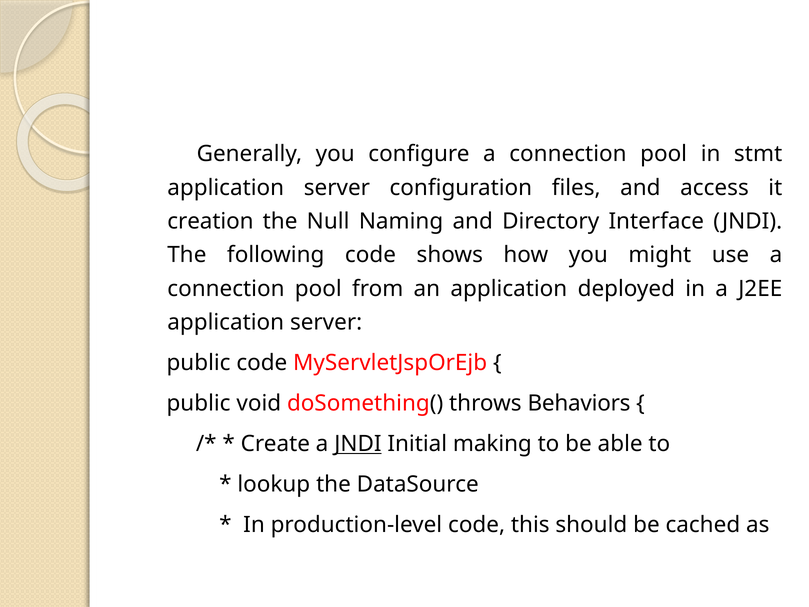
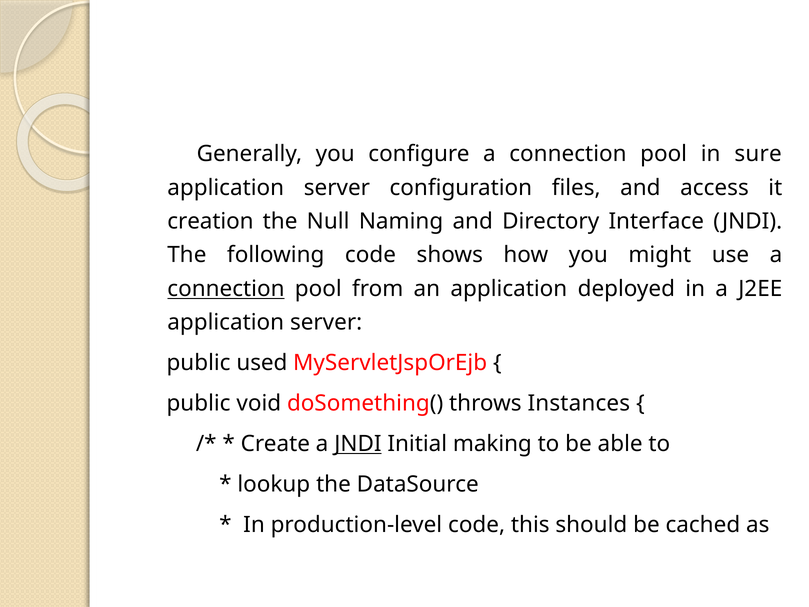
stmt: stmt -> sure
connection at (226, 289) underline: none -> present
public code: code -> used
Behaviors: Behaviors -> Instances
